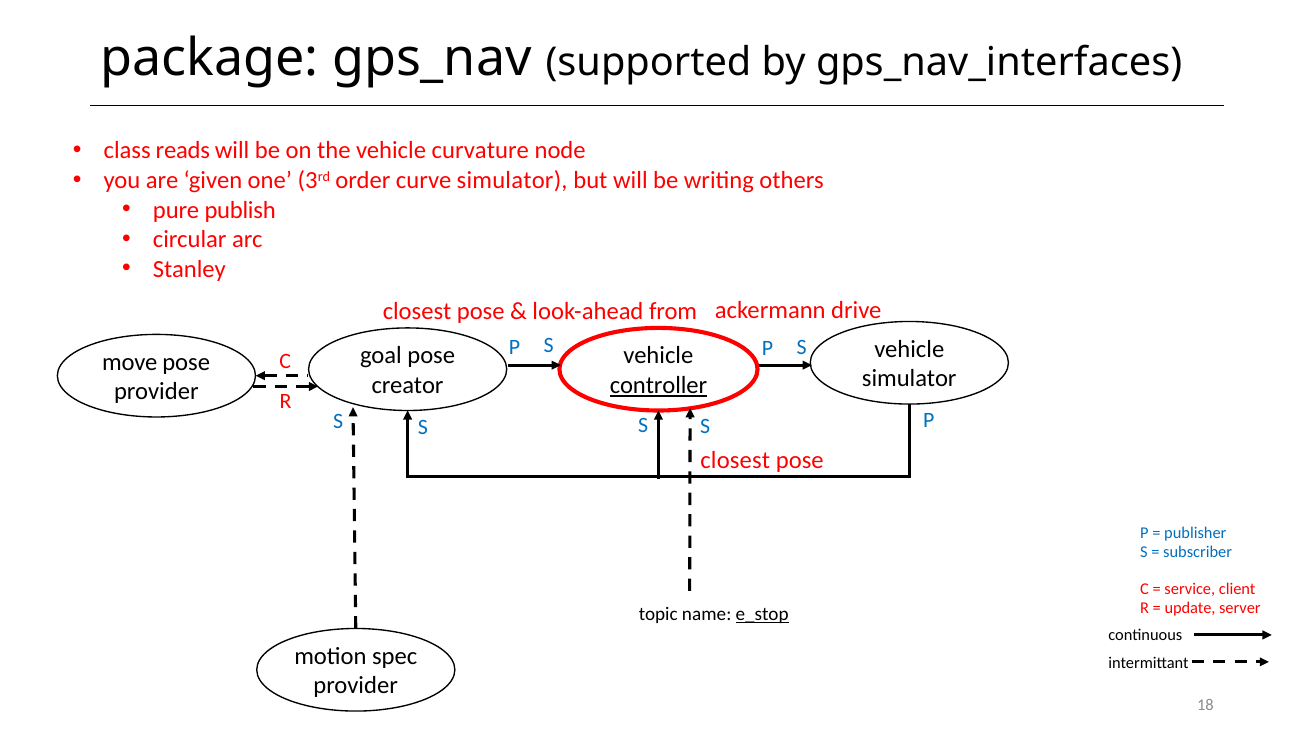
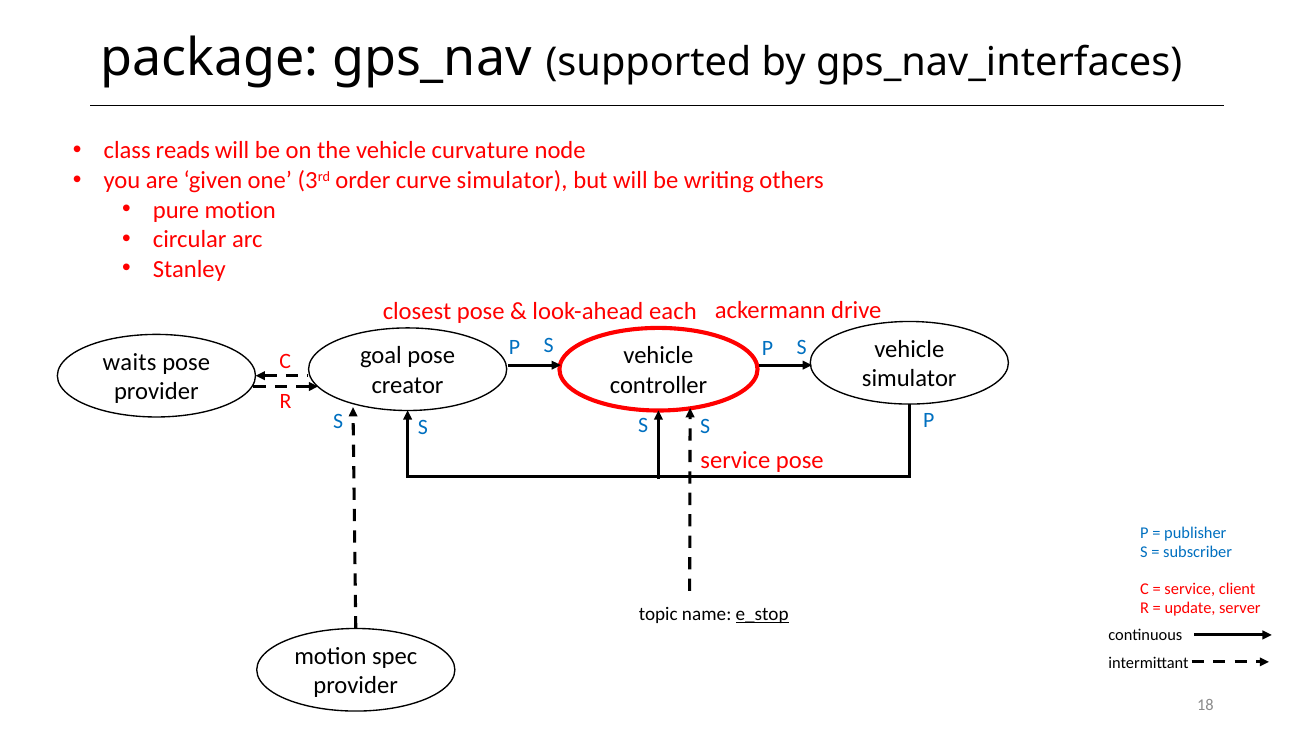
pure publish: publish -> motion
from: from -> each
move: move -> waits
controller underline: present -> none
closest at (735, 461): closest -> service
